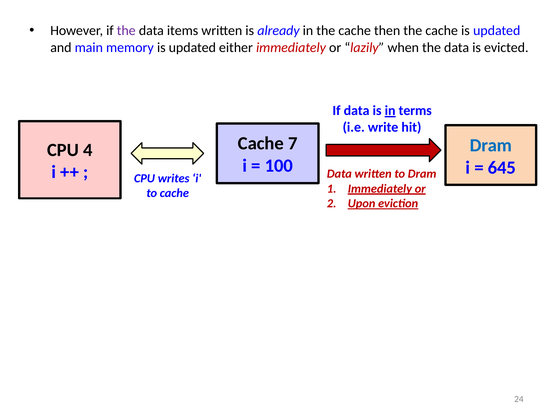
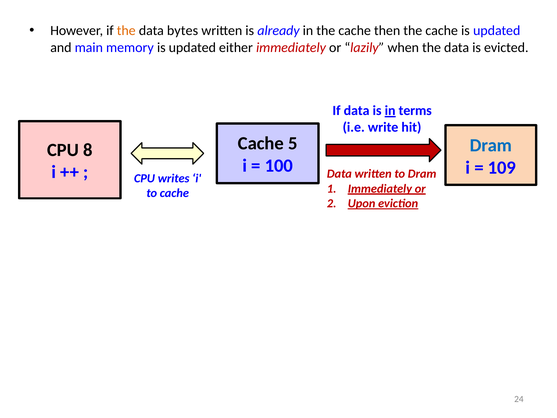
the at (126, 31) colour: purple -> orange
items: items -> bytes
7: 7 -> 5
4: 4 -> 8
645: 645 -> 109
